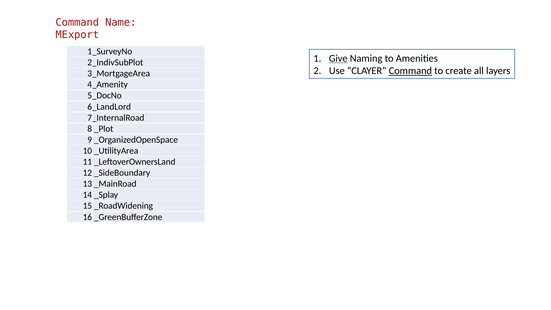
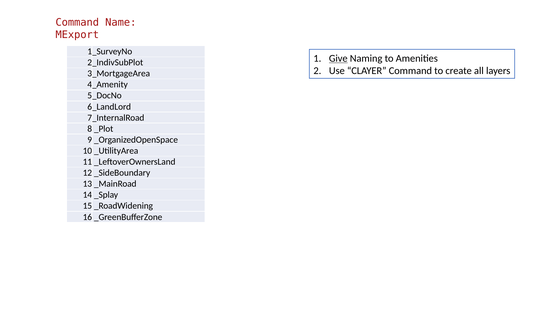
Command at (410, 71) underline: present -> none
